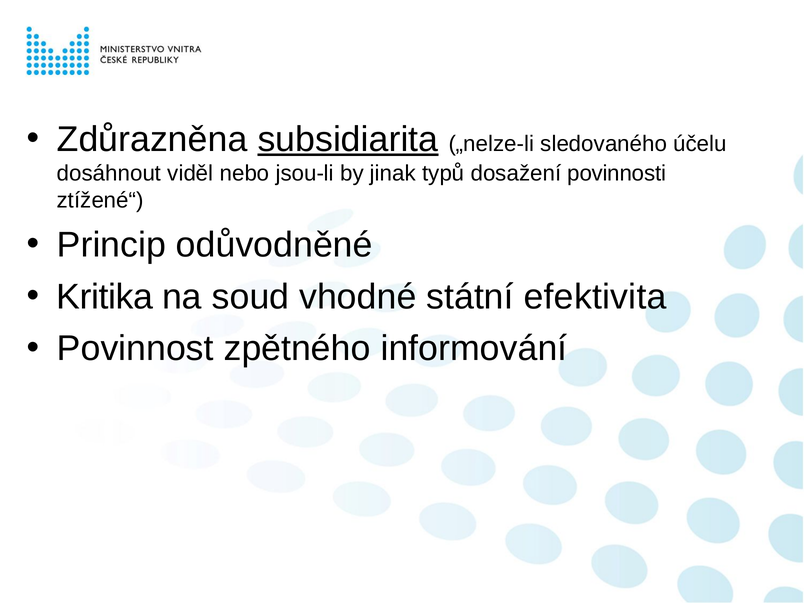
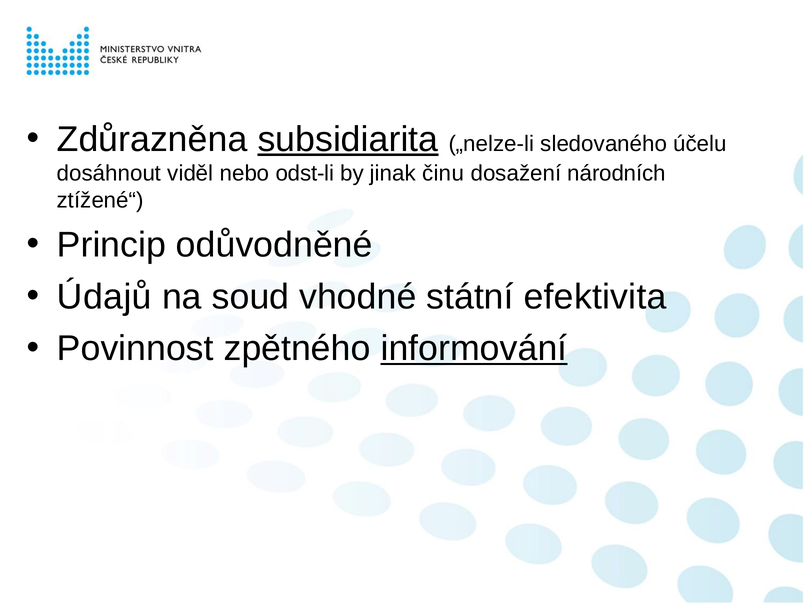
jsou-li: jsou-li -> odst-li
typů: typů -> činu
povinnosti: povinnosti -> národních
Kritika: Kritika -> Údajů
informování underline: none -> present
